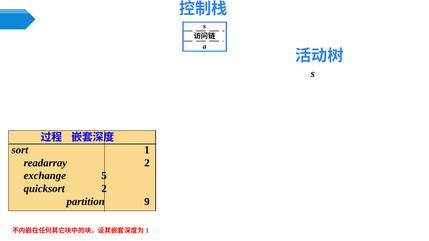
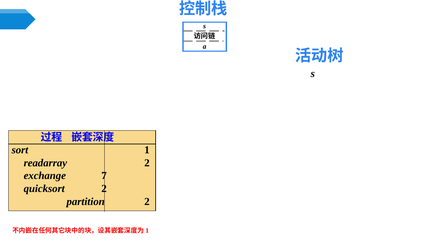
5: 5 -> 7
partition 9: 9 -> 2
